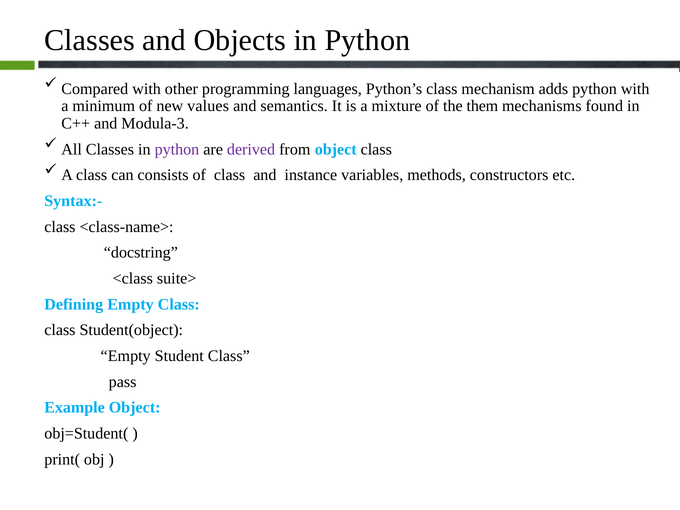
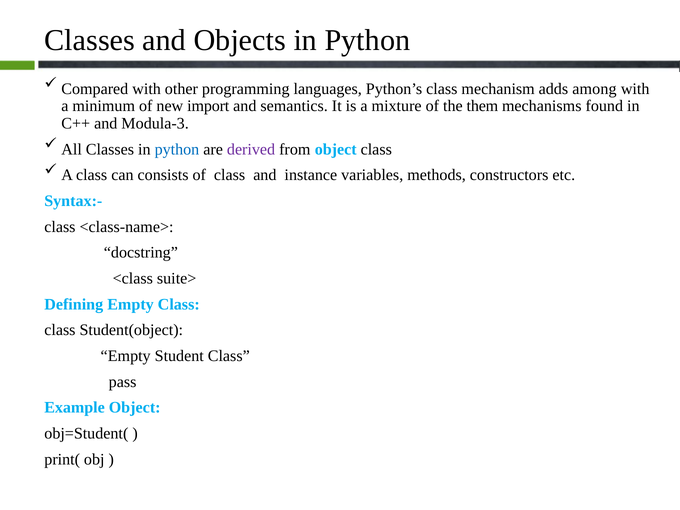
adds python: python -> among
values: values -> import
python at (177, 149) colour: purple -> blue
